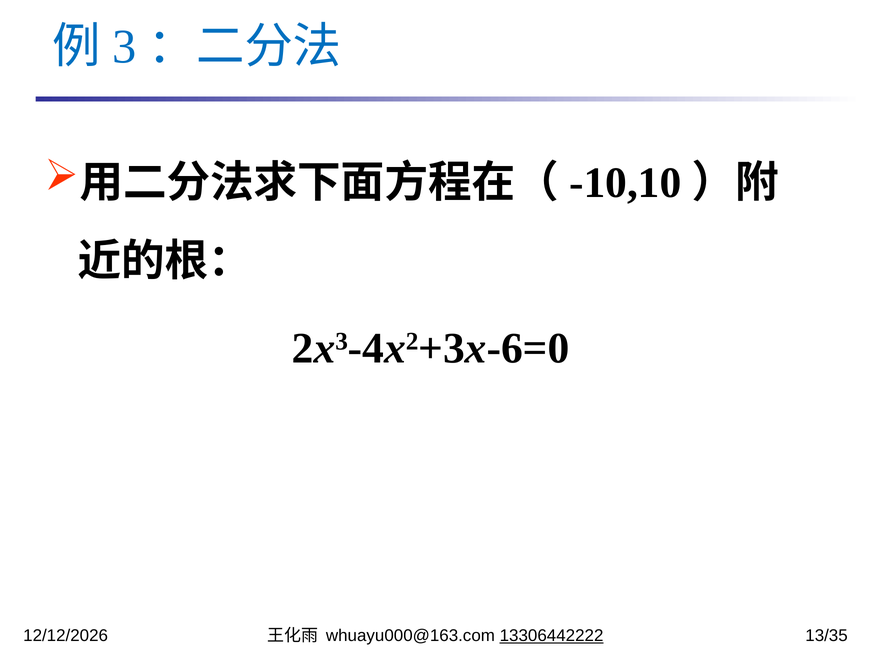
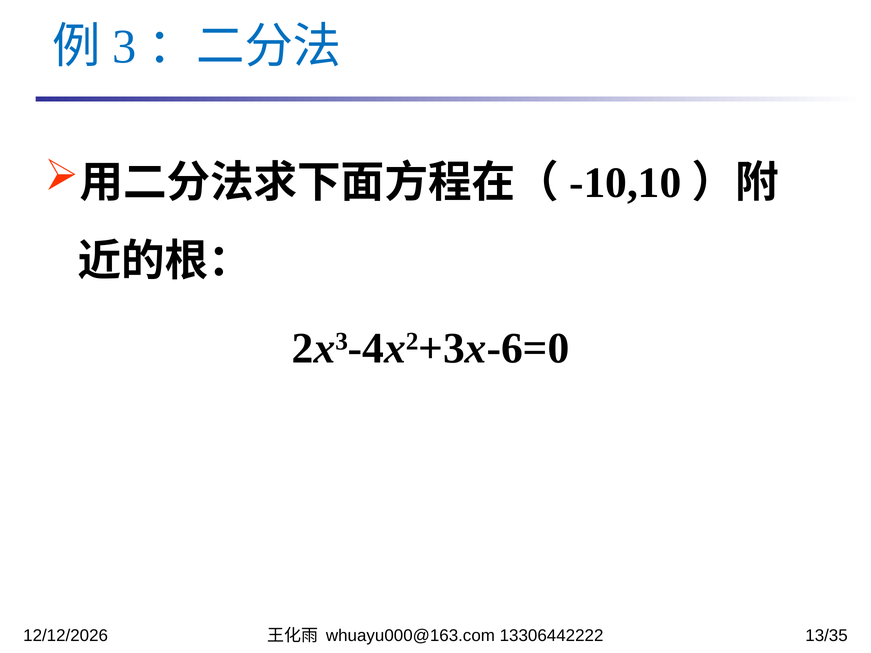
13306442222 underline: present -> none
